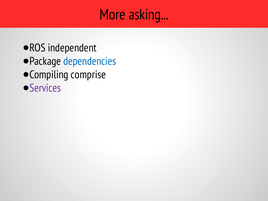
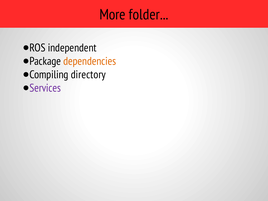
asking: asking -> folder
dependencies colour: blue -> orange
comprise: comprise -> directory
